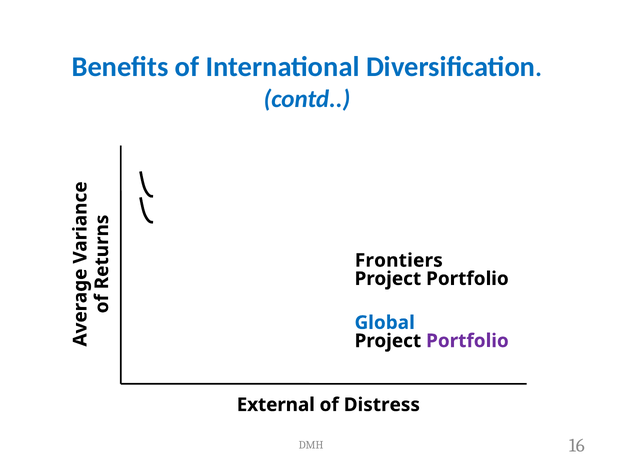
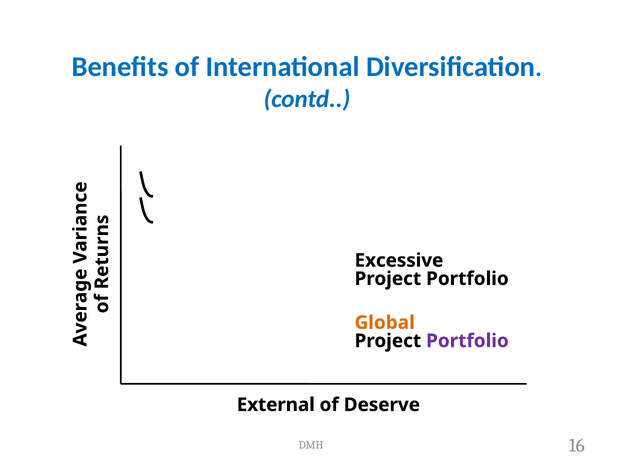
Frontiers: Frontiers -> Excessive
Global colour: blue -> orange
Distress: Distress -> Deserve
